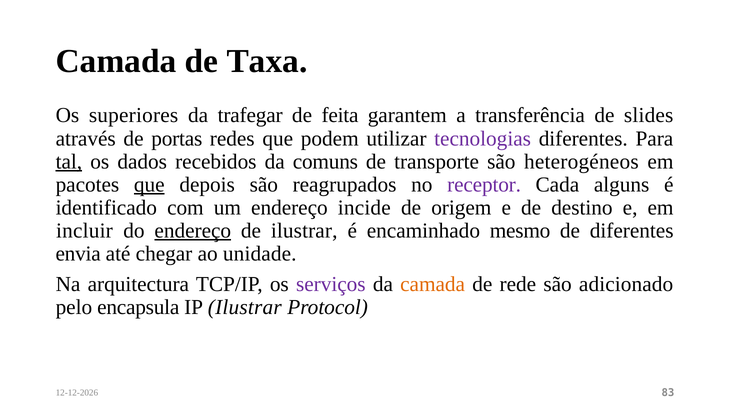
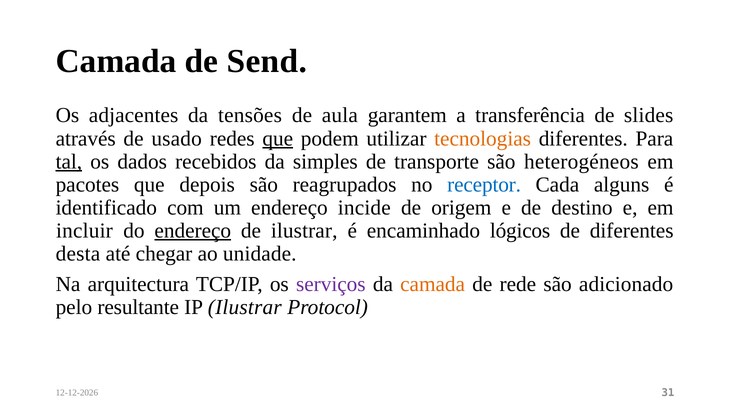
Taxa: Taxa -> Send
superiores: superiores -> adjacentes
trafegar: trafegar -> tensões
feita: feita -> aula
portas: portas -> usado
que at (278, 138) underline: none -> present
tecnologias colour: purple -> orange
comuns: comuns -> simples
que at (149, 184) underline: present -> none
receptor colour: purple -> blue
mesmo: mesmo -> lógicos
envia: envia -> desta
encapsula: encapsula -> resultante
83: 83 -> 31
